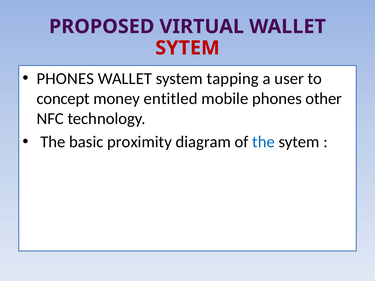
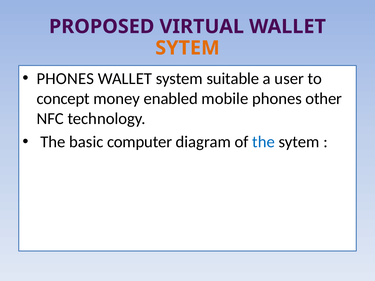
SYTEM at (187, 48) colour: red -> orange
tapping: tapping -> suitable
entitled: entitled -> enabled
proximity: proximity -> computer
